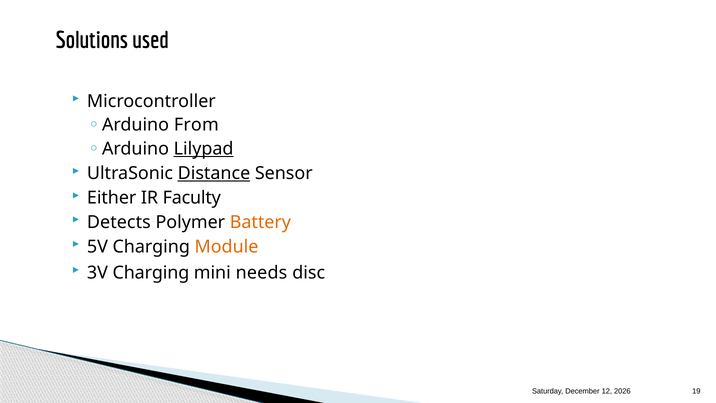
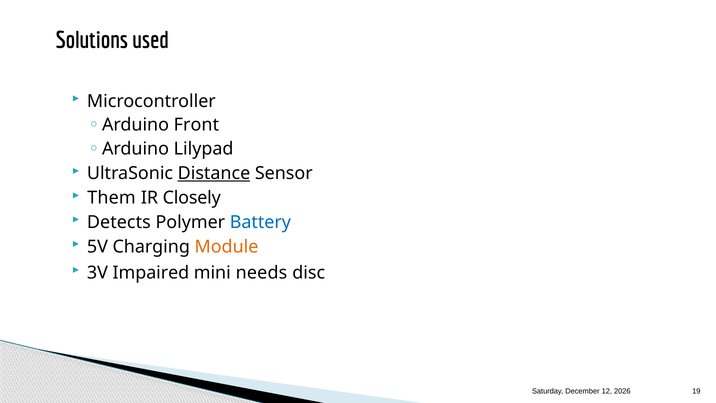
From: From -> Front
Lilypad underline: present -> none
Either: Either -> Them
Faculty: Faculty -> Closely
Battery colour: orange -> blue
3V Charging: Charging -> Impaired
